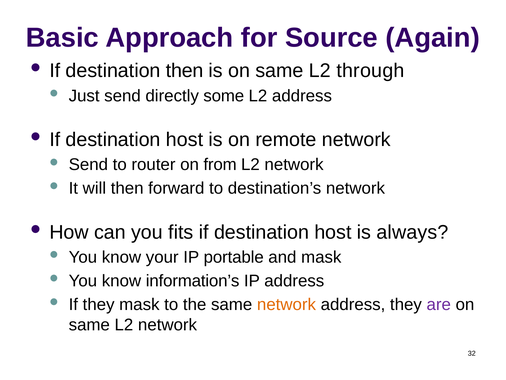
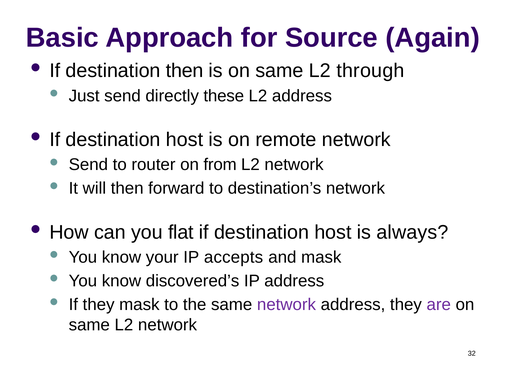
some: some -> these
fits: fits -> flat
portable: portable -> accepts
information’s: information’s -> discovered’s
network at (286, 304) colour: orange -> purple
